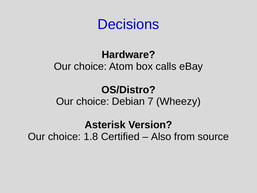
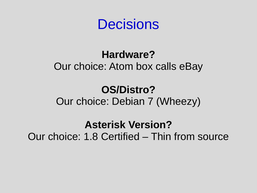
Also: Also -> Thin
